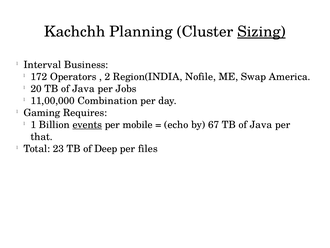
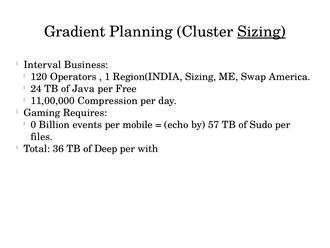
Kachchh: Kachchh -> Gradient
172: 172 -> 120
2: 2 -> 1
Region(INDIA Nofile: Nofile -> Sizing
20: 20 -> 24
Jobs: Jobs -> Free
Combination: Combination -> Compression
1: 1 -> 0
events underline: present -> none
67: 67 -> 57
Java at (261, 124): Java -> Sudo
that: that -> files
23: 23 -> 36
files: files -> with
